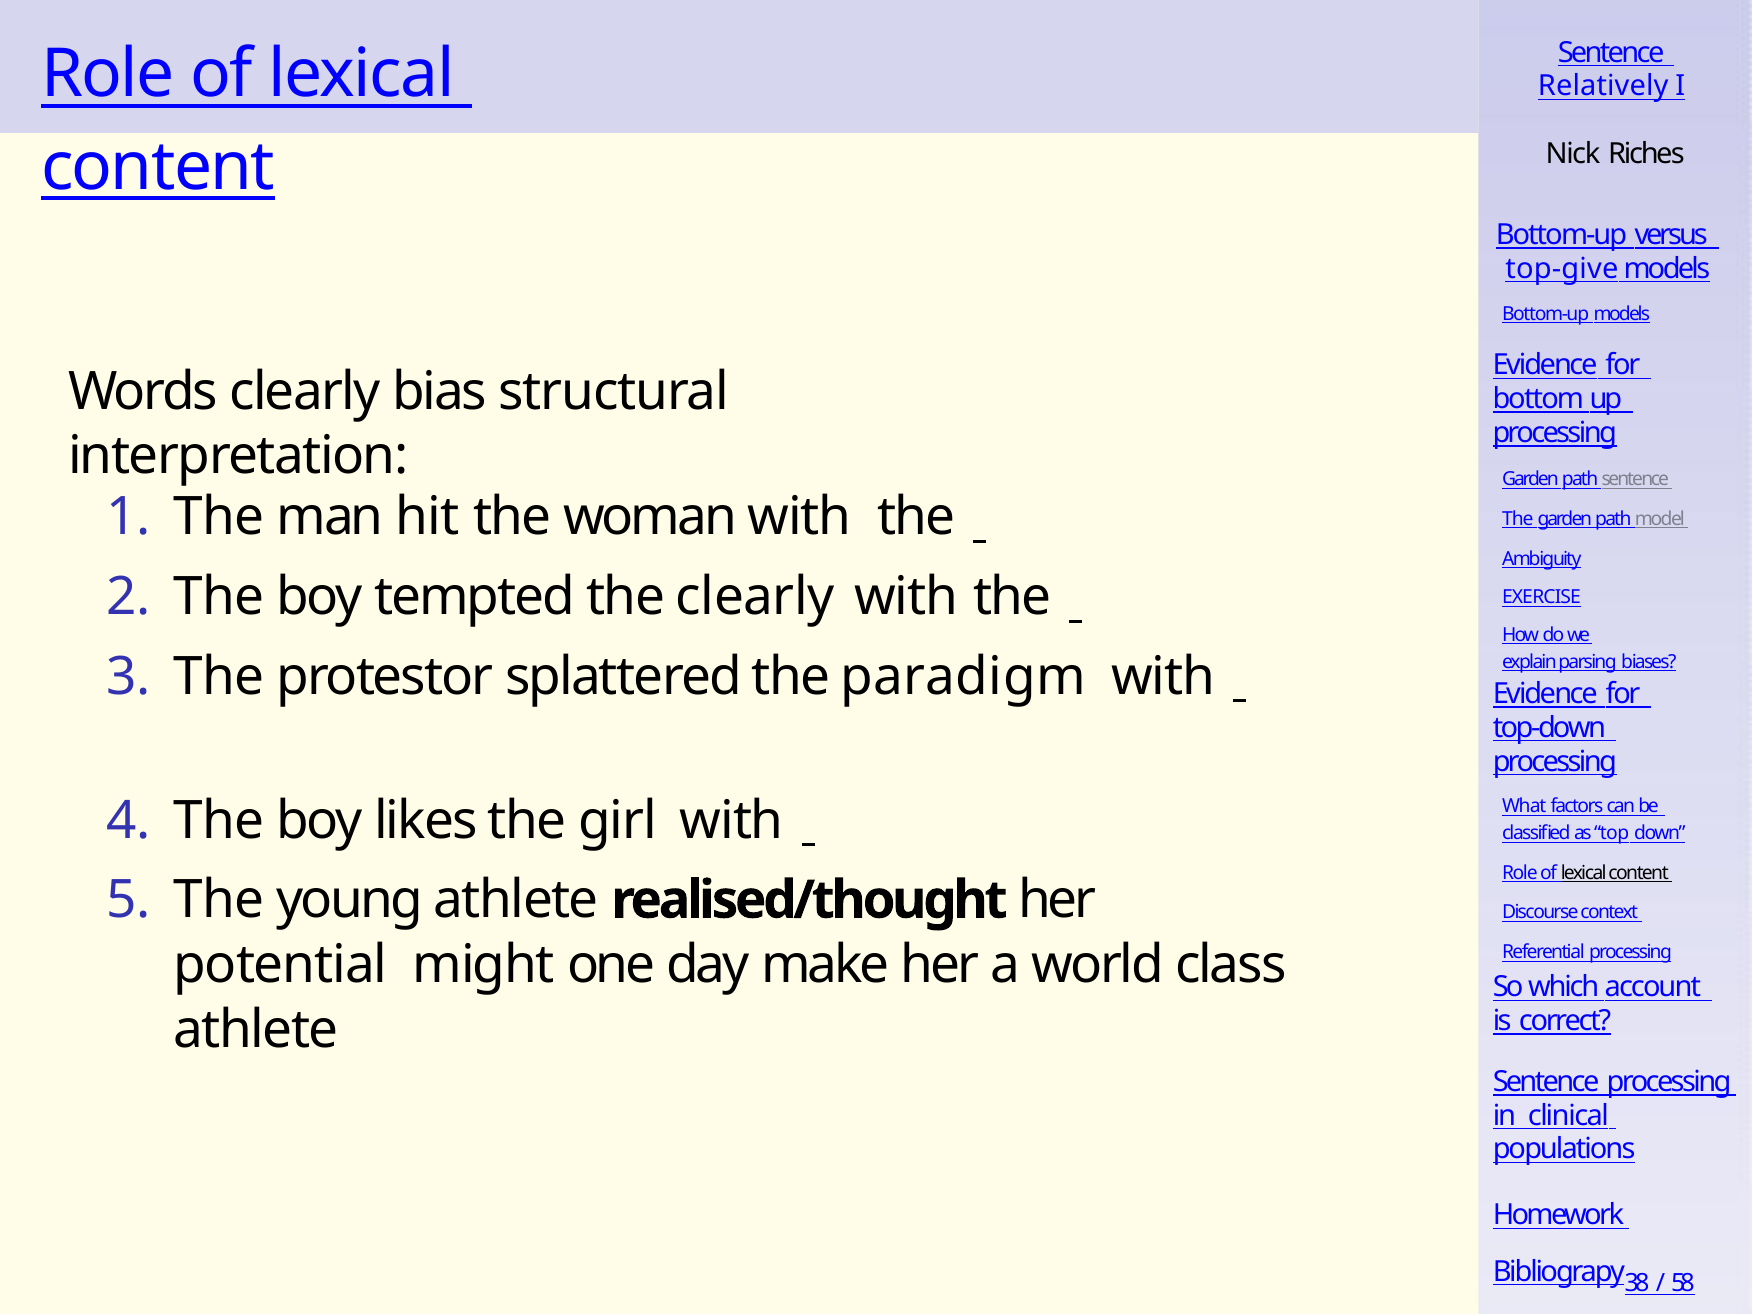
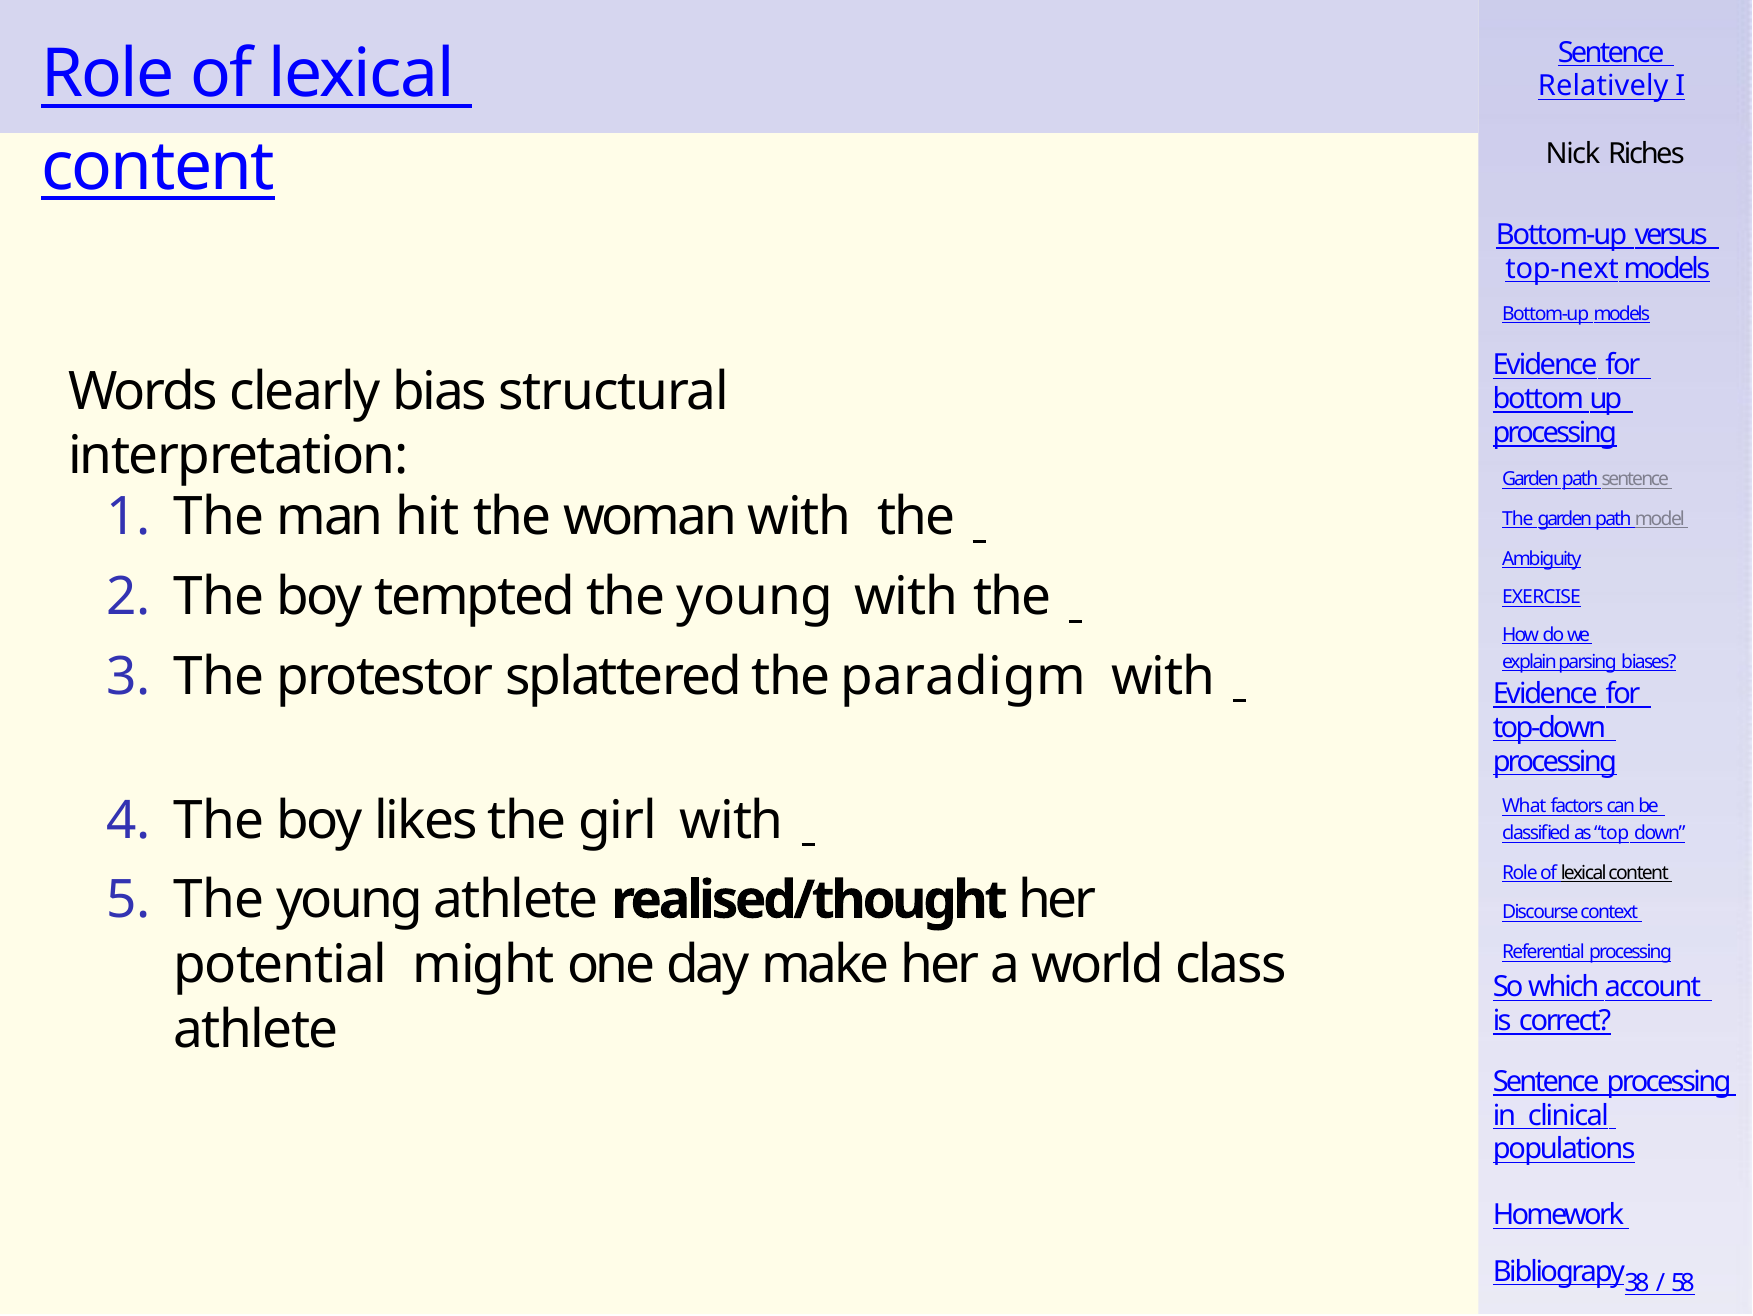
top-give: top-give -> top-next
tempted the clearly: clearly -> young
